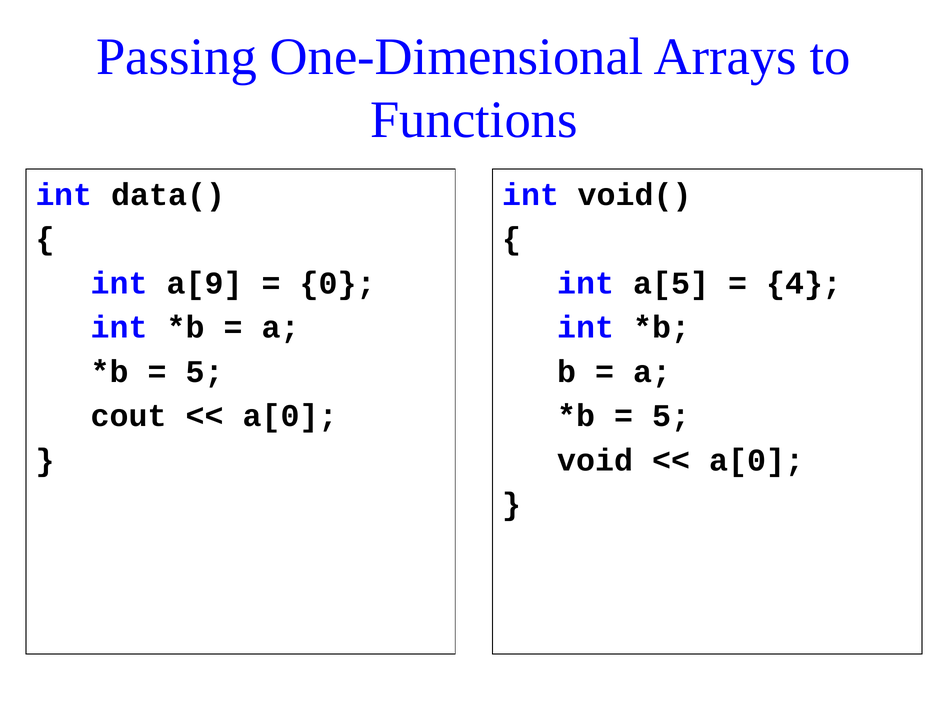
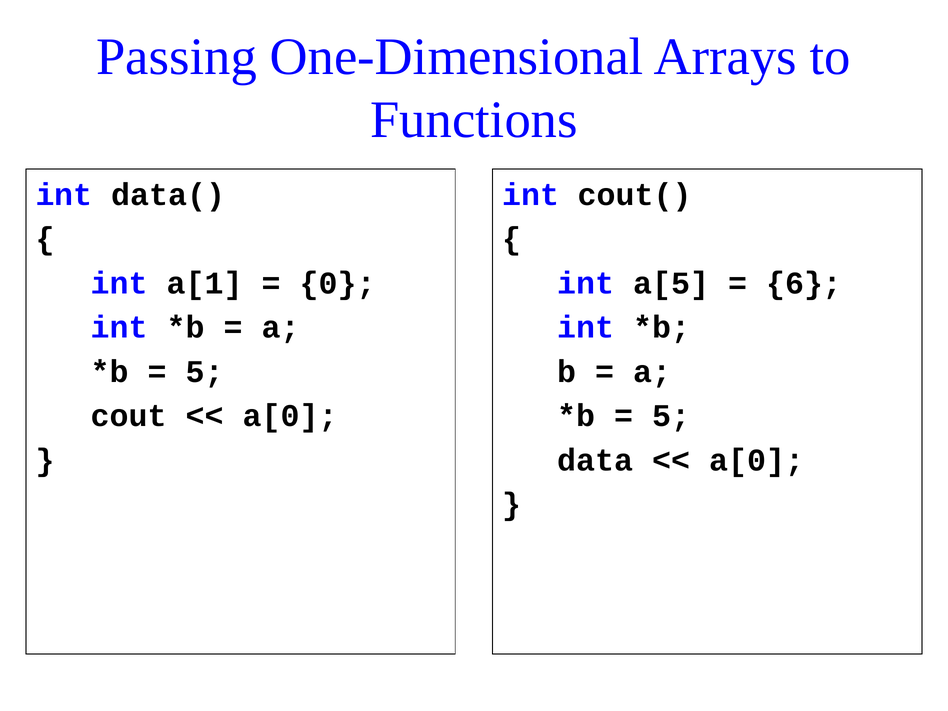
void(: void( -> cout(
a[9: a[9 -> a[1
4: 4 -> 6
void: void -> data
